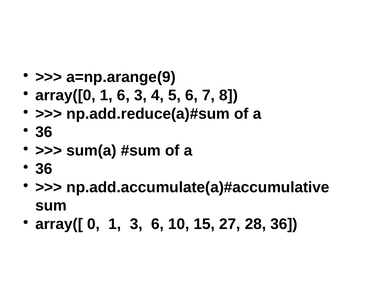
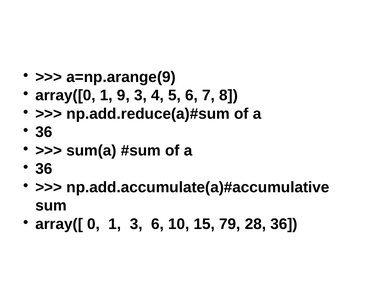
1 6: 6 -> 9
27: 27 -> 79
